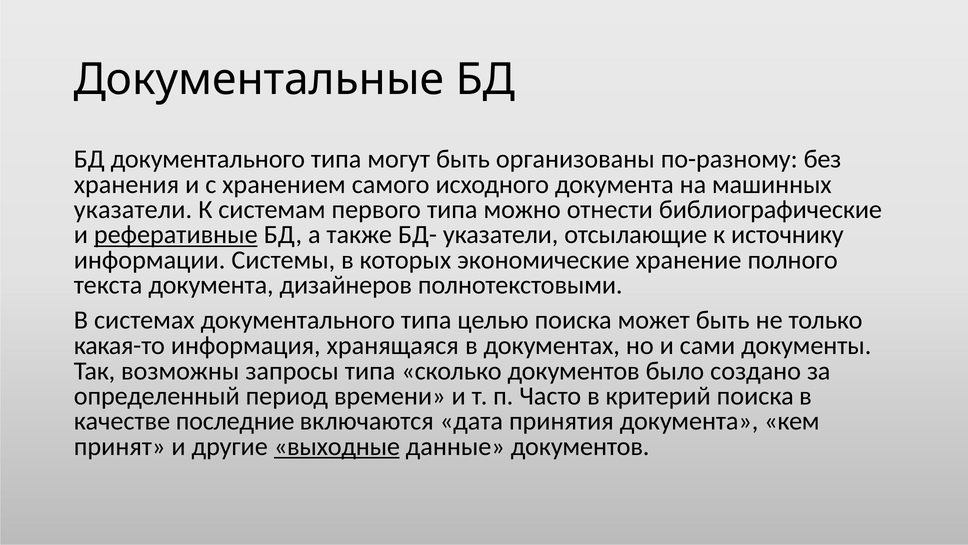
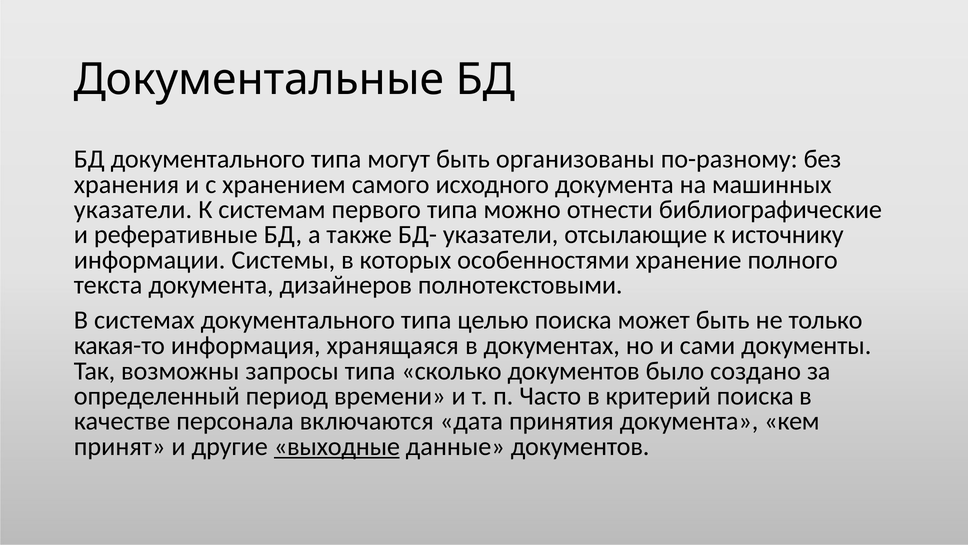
реферативные underline: present -> none
экономические: экономические -> особенностями
последние: последние -> персонала
